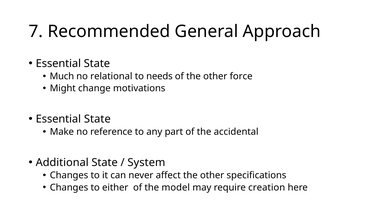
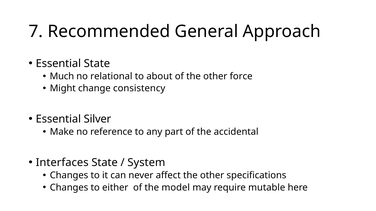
needs: needs -> about
motivations: motivations -> consistency
State at (97, 119): State -> Silver
Additional: Additional -> Interfaces
creation: creation -> mutable
